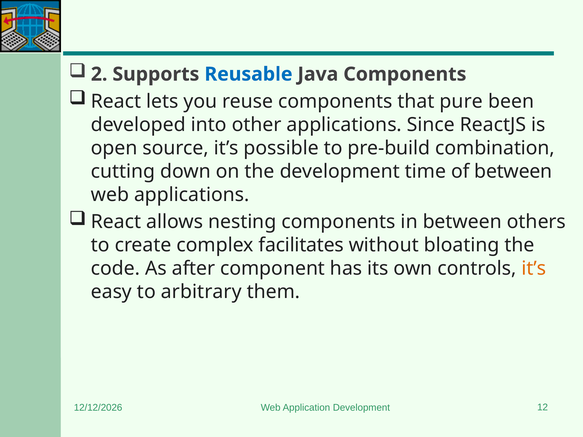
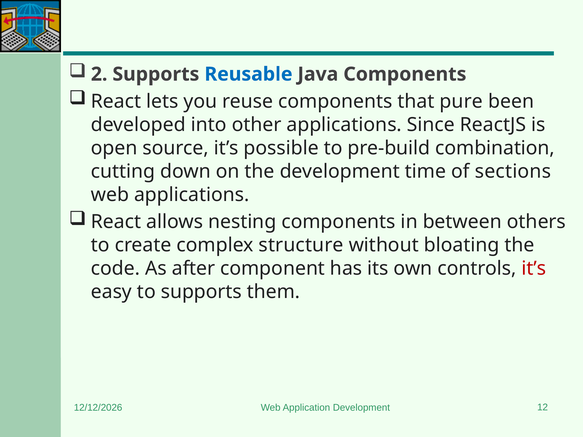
of between: between -> sections
facilitates: facilitates -> structure
it’s at (534, 269) colour: orange -> red
to arbitrary: arbitrary -> supports
